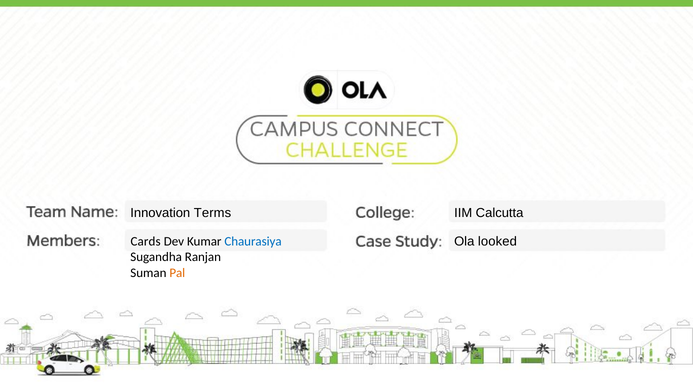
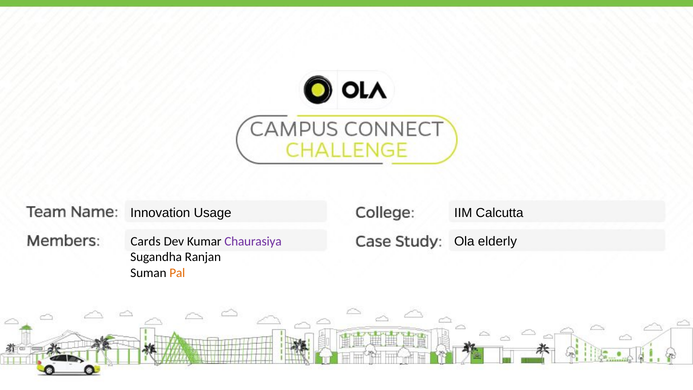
Terms: Terms -> Usage
looked: looked -> elderly
Chaurasiya colour: blue -> purple
